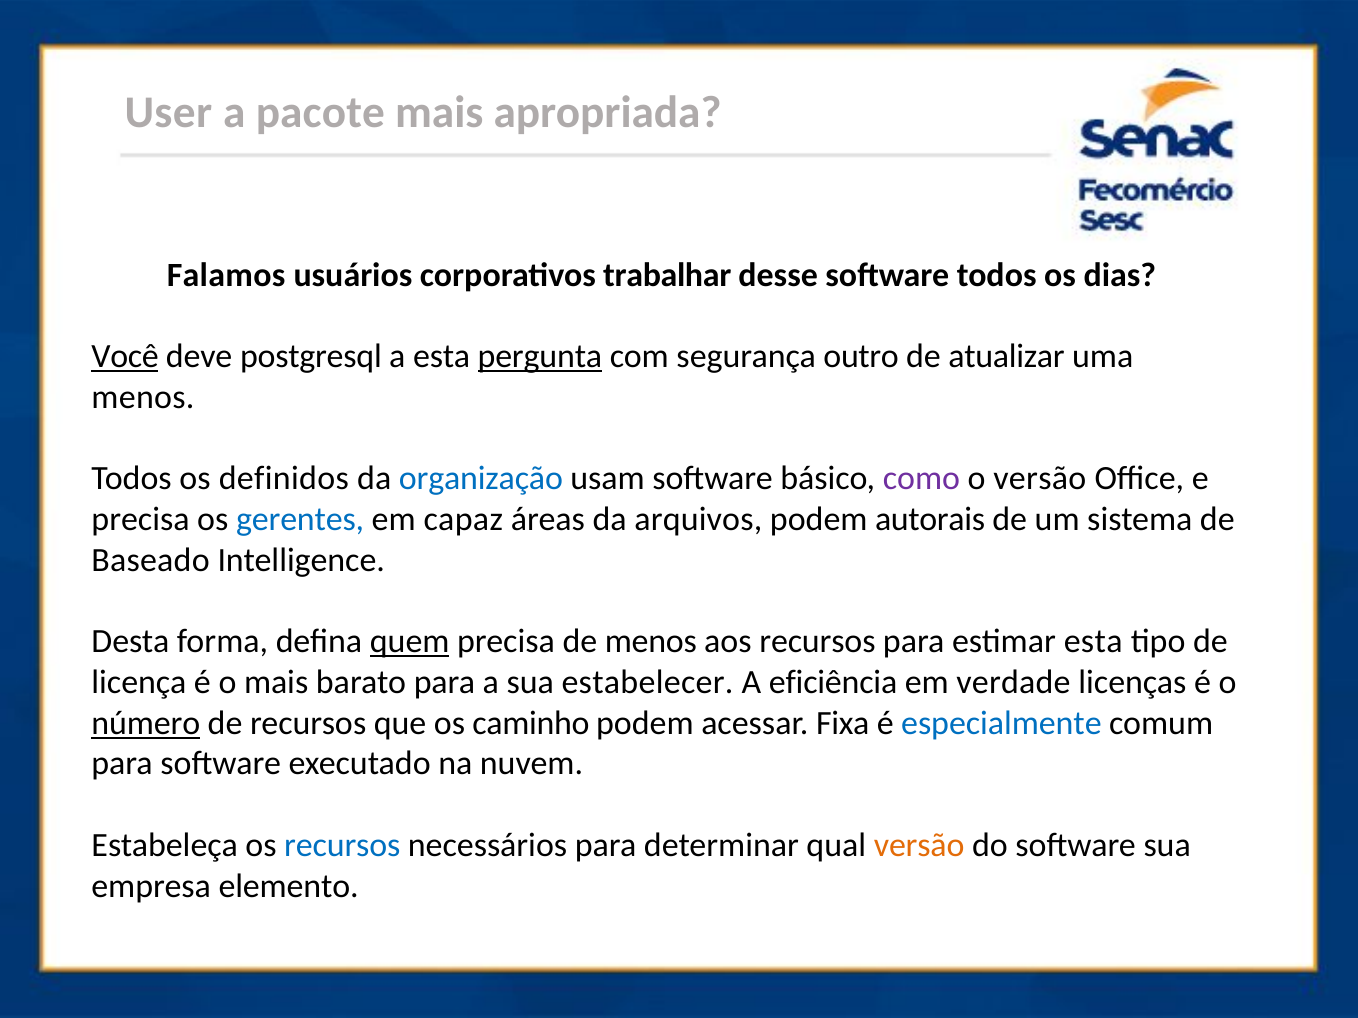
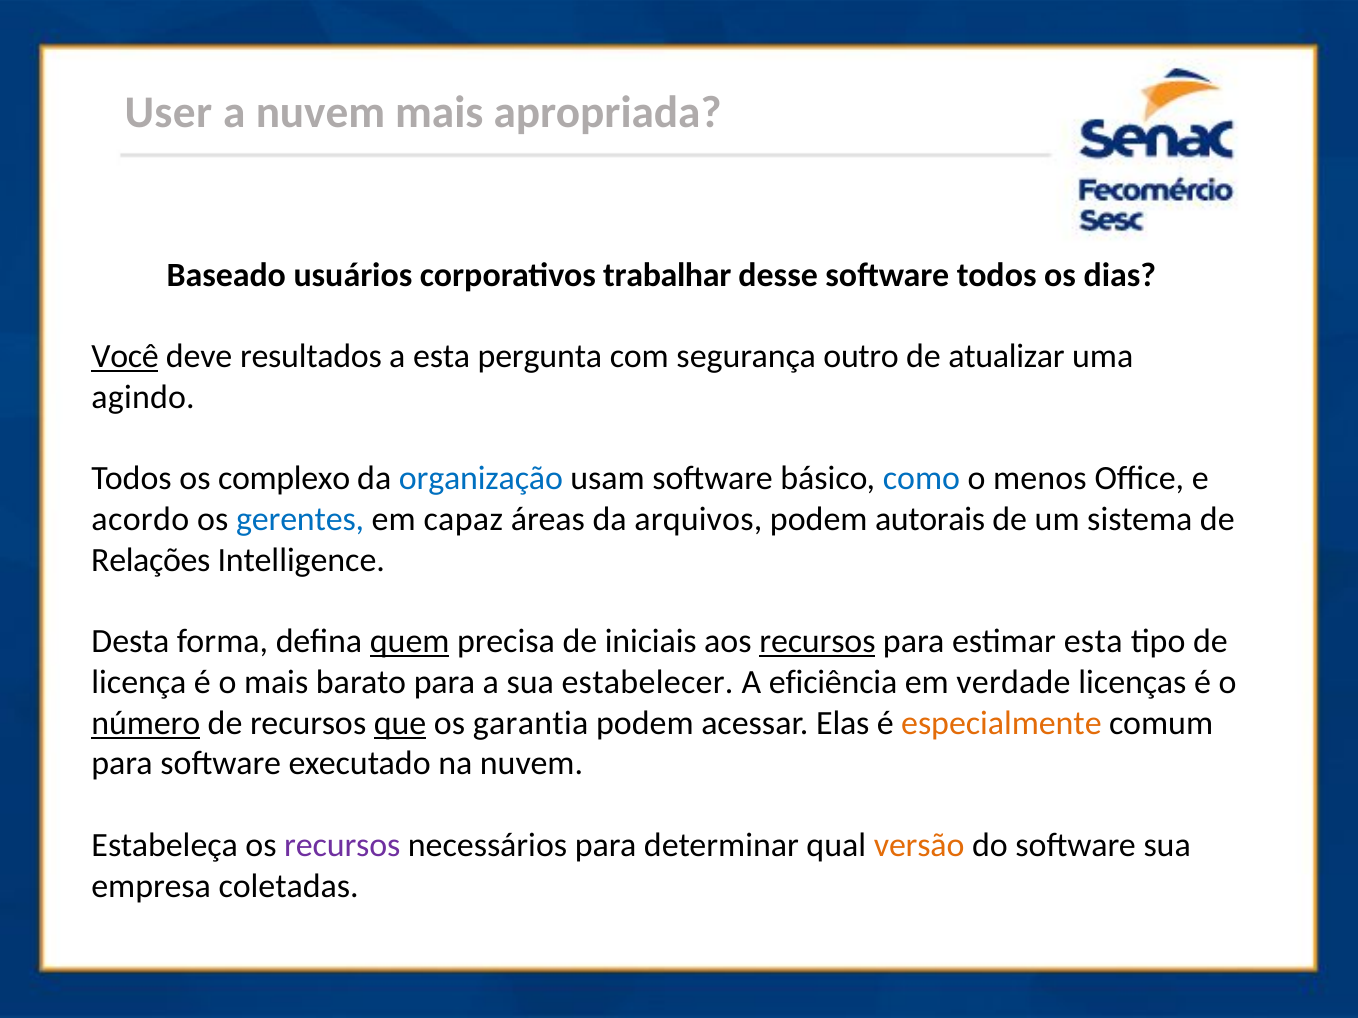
a pacote: pacote -> nuvem
Falamos: Falamos -> Baseado
postgresql: postgresql -> resultados
pergunta underline: present -> none
menos at (143, 397): menos -> agindo
definidos: definidos -> complexo
como colour: purple -> blue
o versão: versão -> menos
precisa at (141, 520): precisa -> acordo
Baseado: Baseado -> Relações
de menos: menos -> iniciais
recursos at (817, 642) underline: none -> present
que underline: none -> present
caminho: caminho -> garantia
Fixa: Fixa -> Elas
especialmente colour: blue -> orange
recursos at (342, 846) colour: blue -> purple
elemento: elemento -> coletadas
